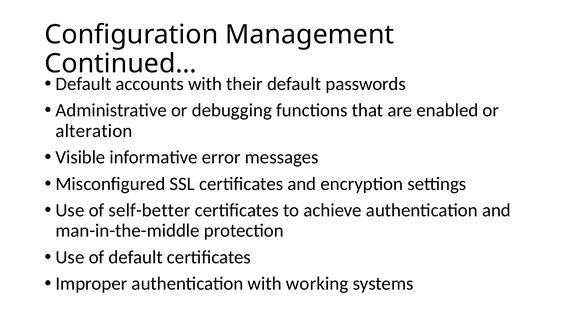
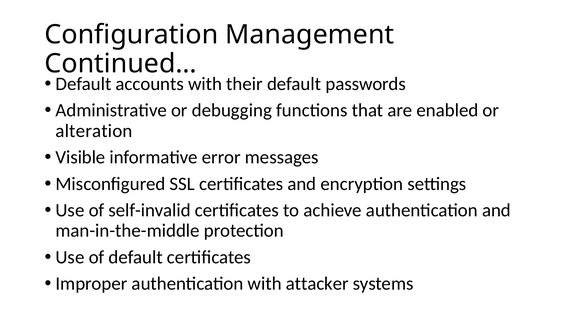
self-better: self-better -> self-invalid
working: working -> attacker
